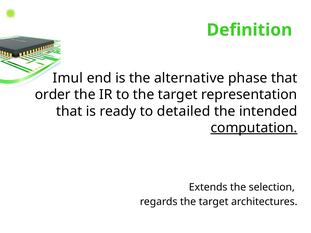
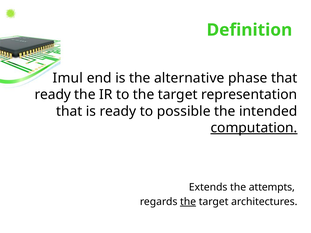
order at (53, 95): order -> ready
detailed: detailed -> possible
selection: selection -> attempts
the at (188, 202) underline: none -> present
